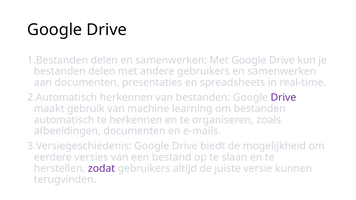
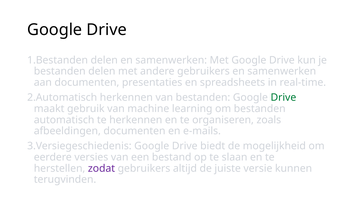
Drive at (283, 98) colour: purple -> green
